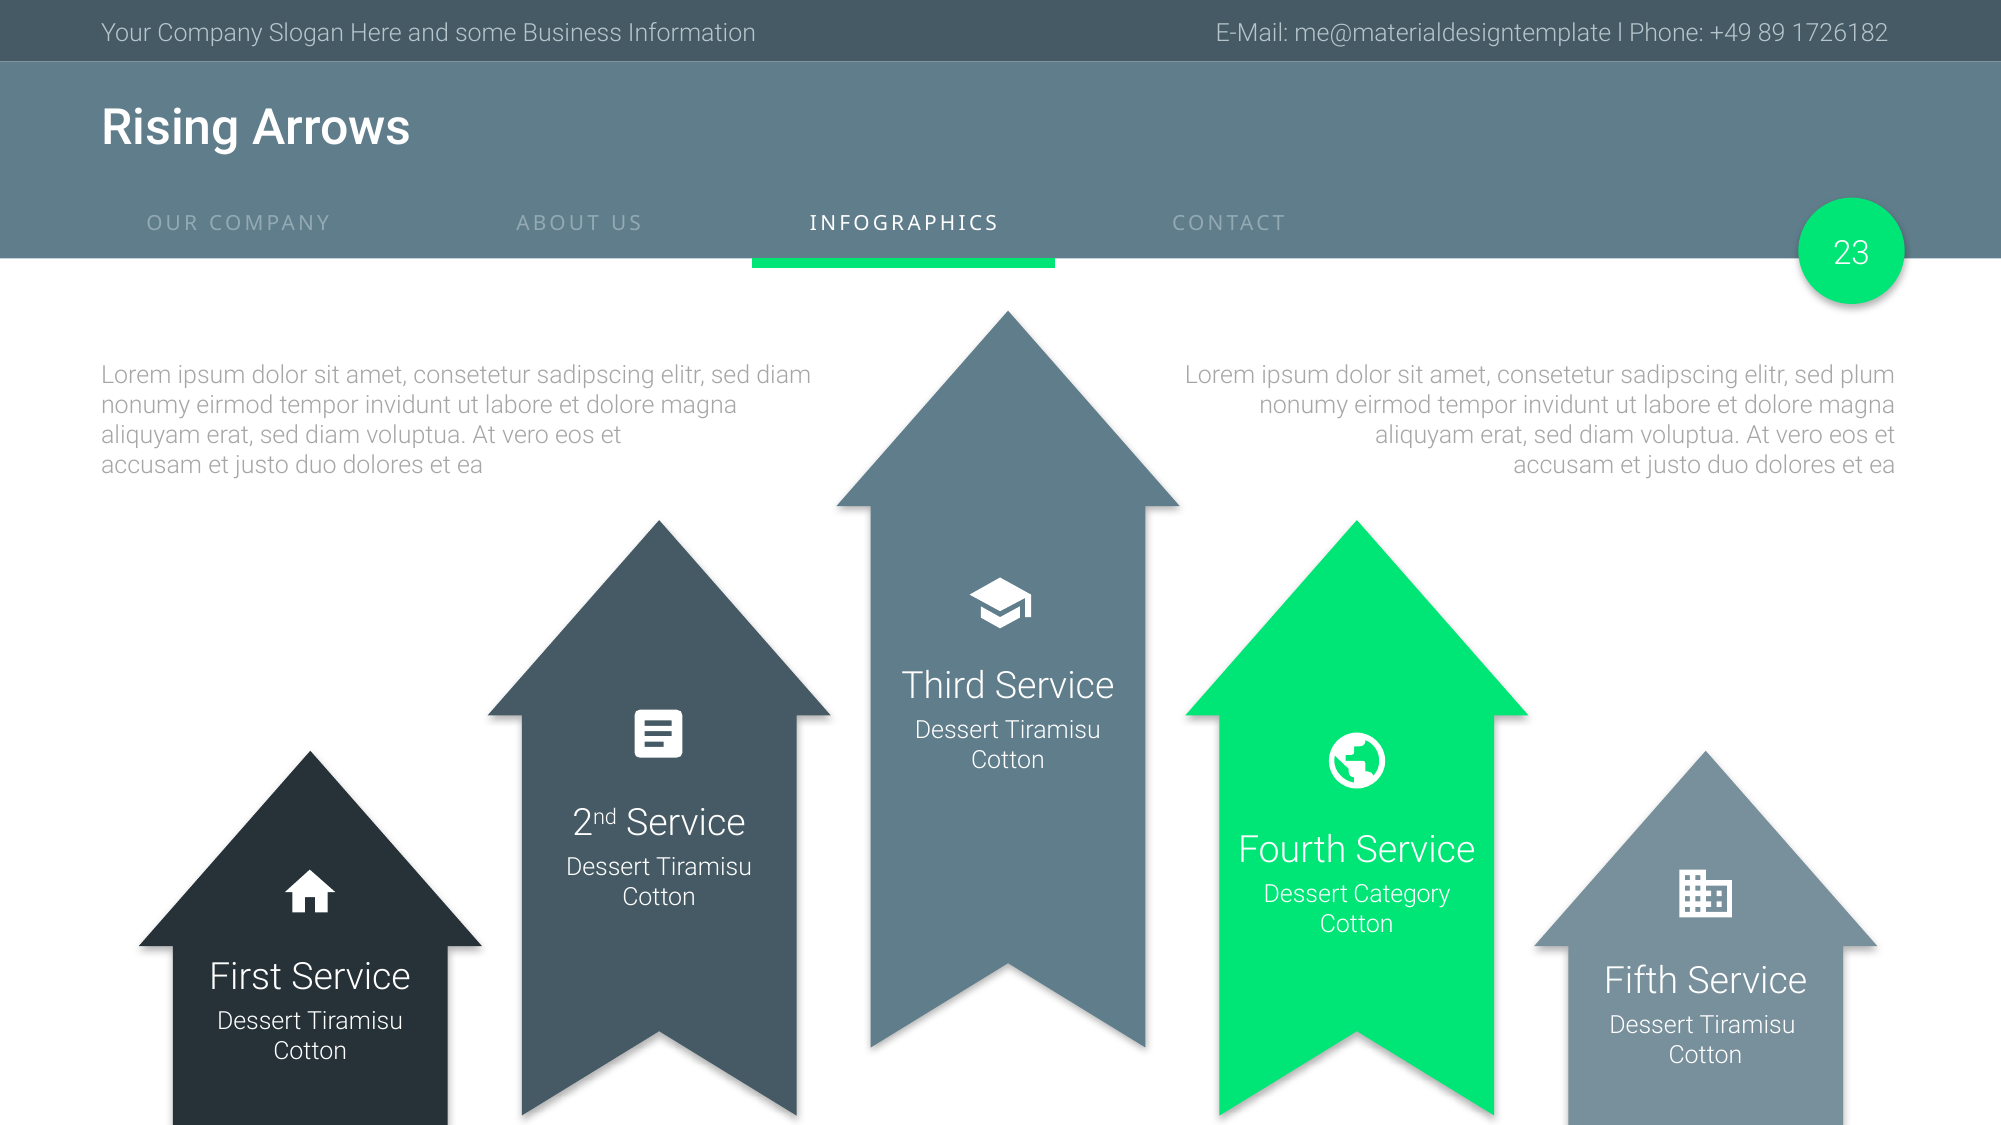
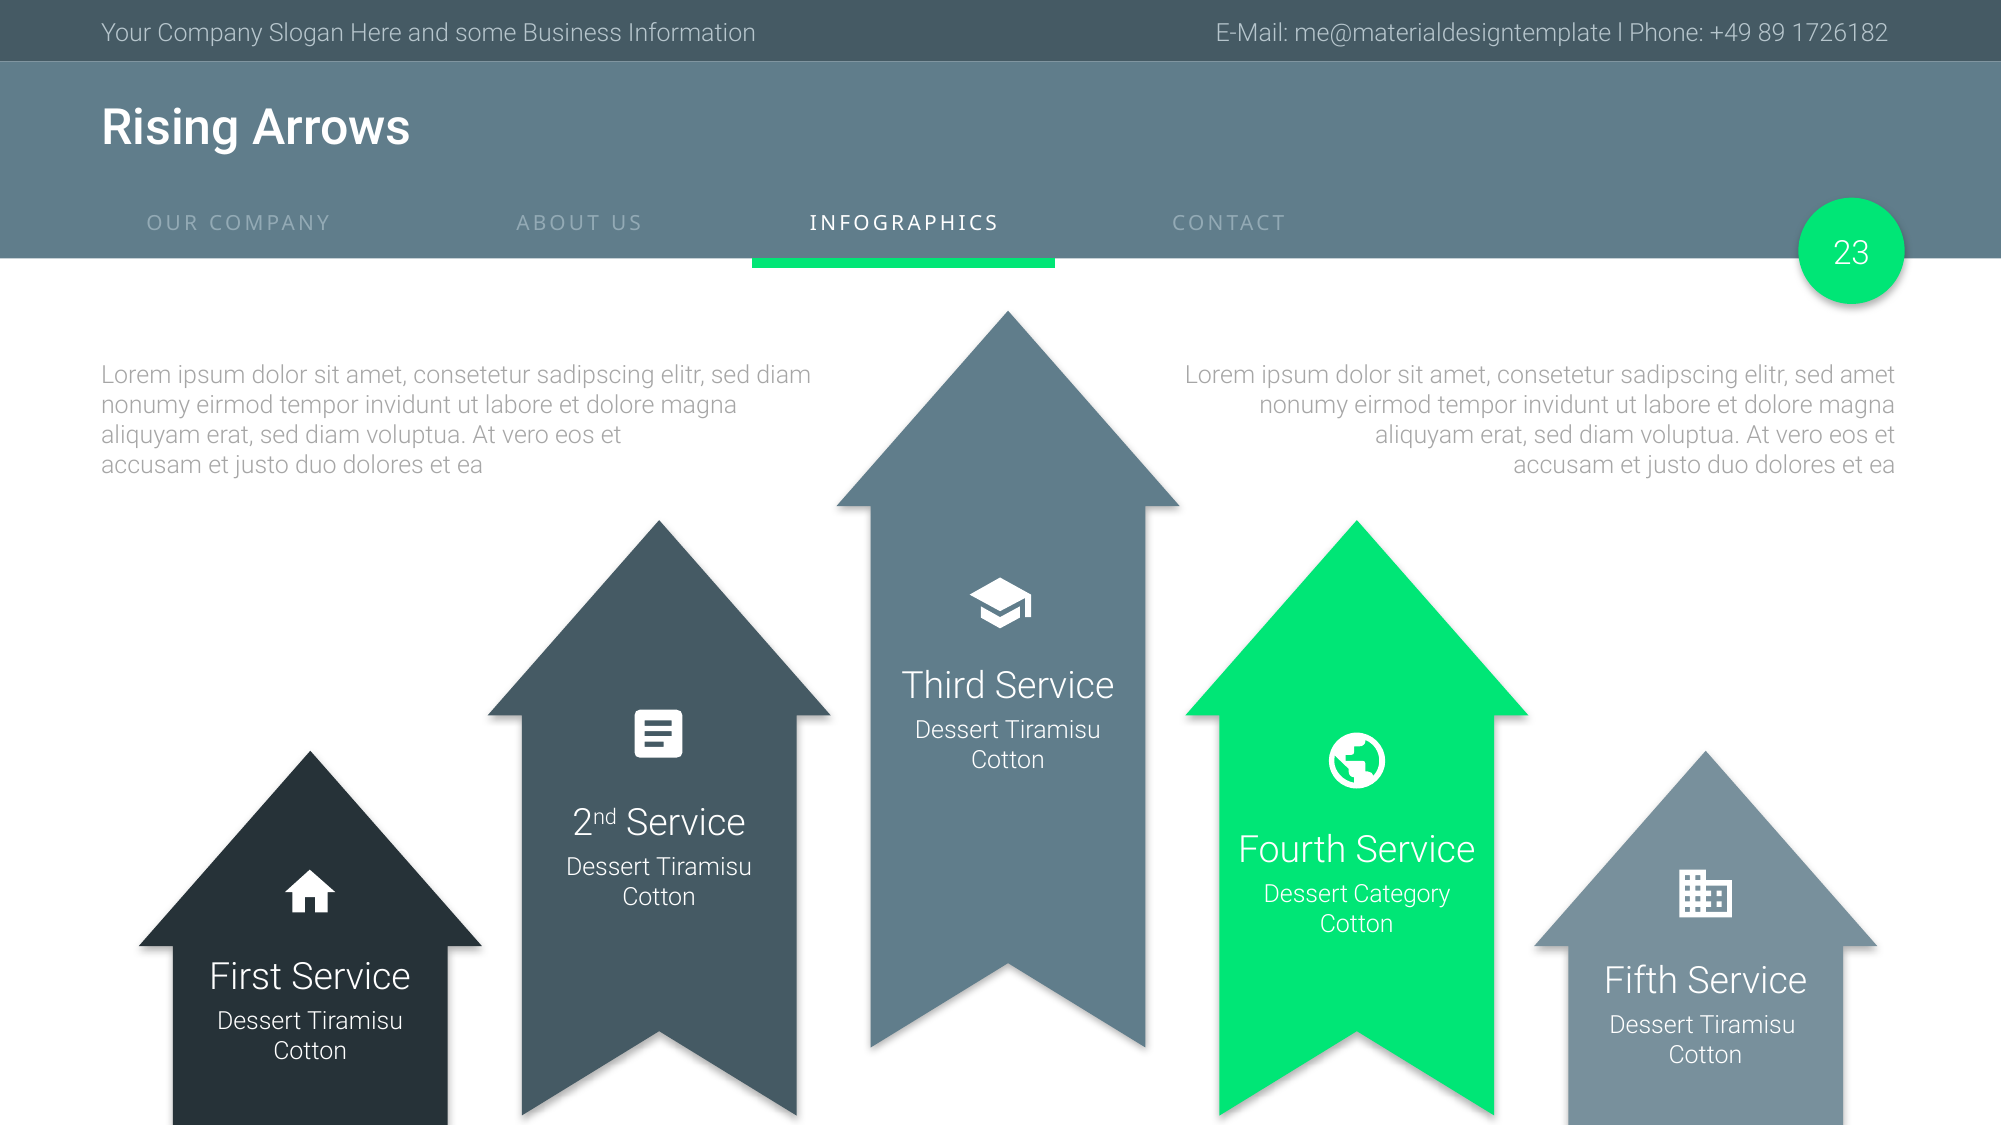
sed plum: plum -> amet
